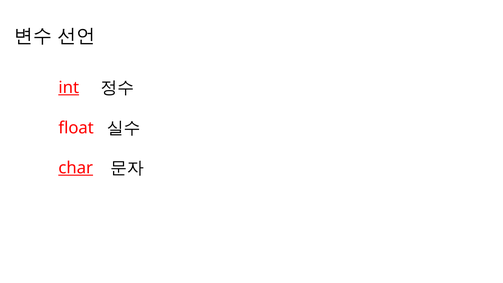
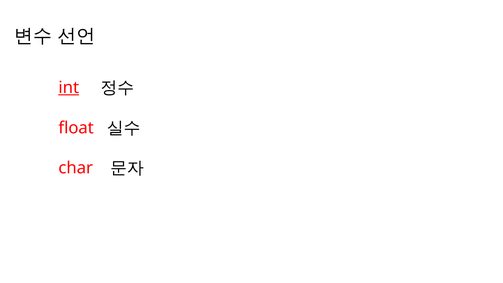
char underline: present -> none
